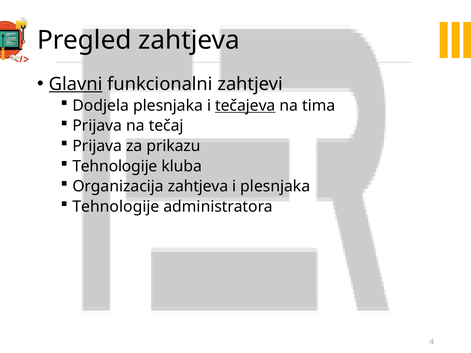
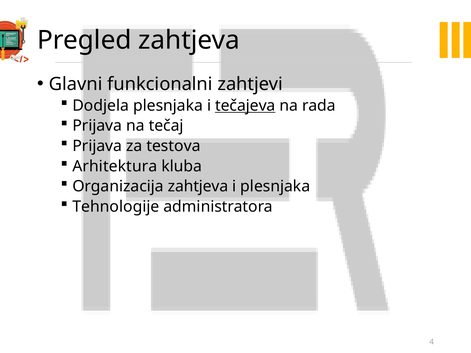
Glavni underline: present -> none
tima: tima -> rada
prikazu: prikazu -> testova
Tehnologije at (115, 166): Tehnologije -> Arhitektura
